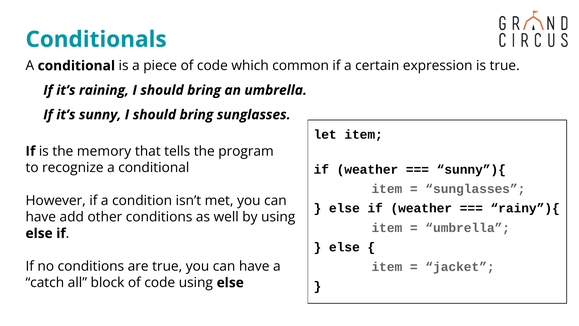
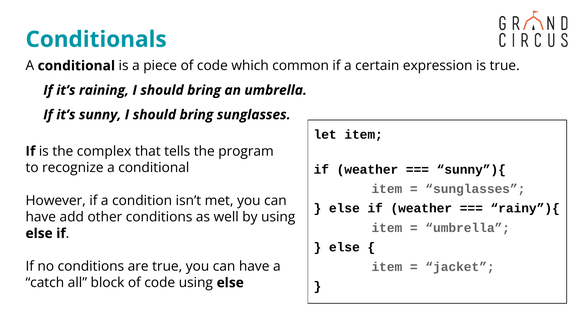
memory: memory -> complex
